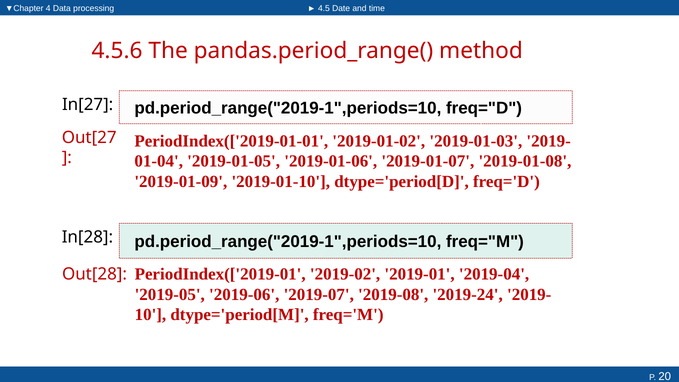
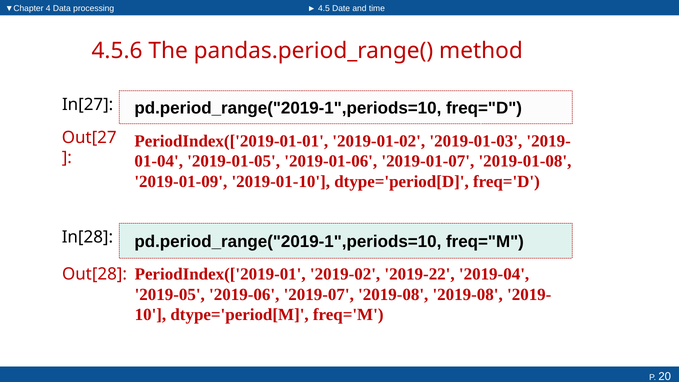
2019-01: 2019-01 -> 2019-22
2019-08 2019-24: 2019-24 -> 2019-08
